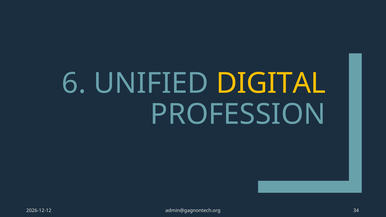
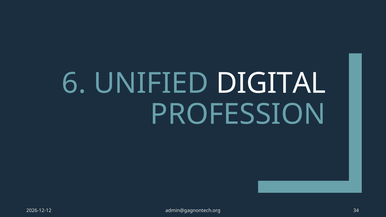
DIGITAL colour: yellow -> white
